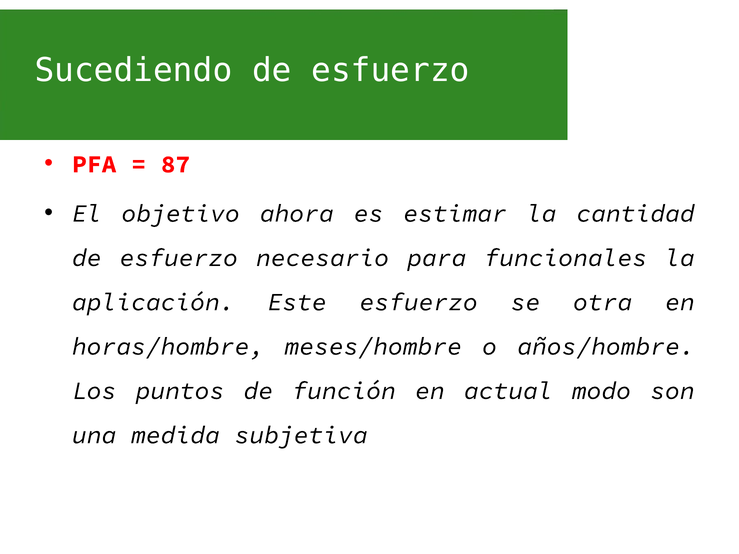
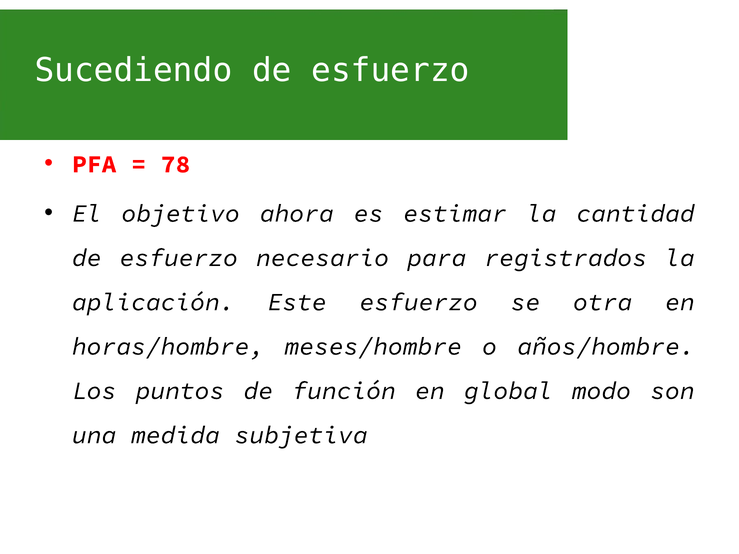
87: 87 -> 78
funcionales: funcionales -> registrados
actual: actual -> global
